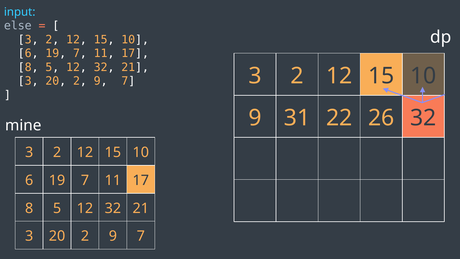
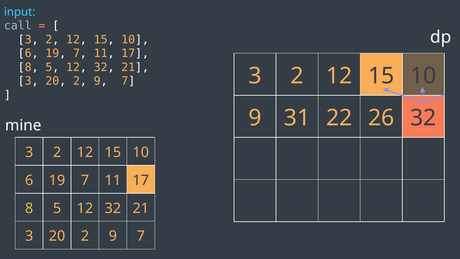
else: else -> call
